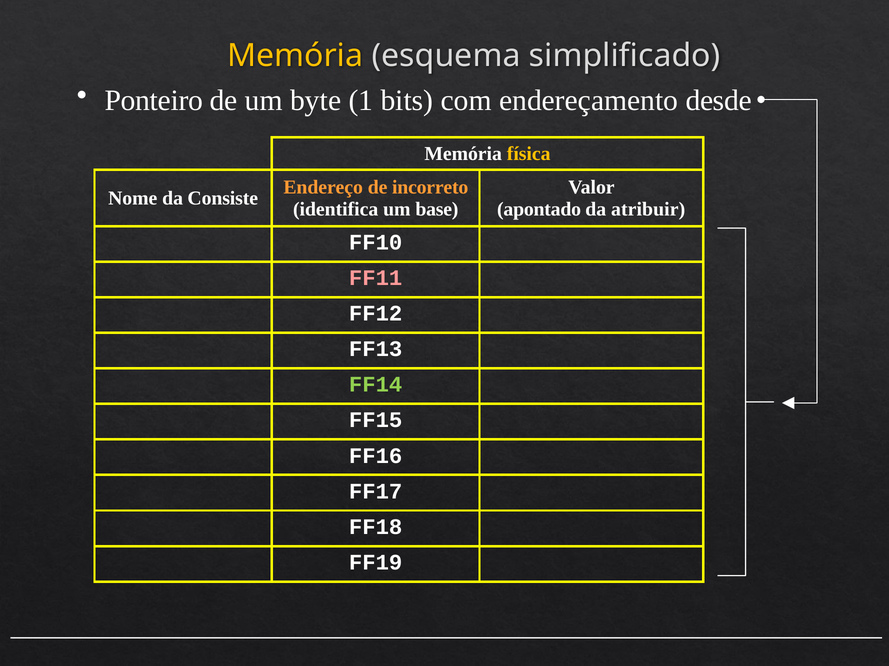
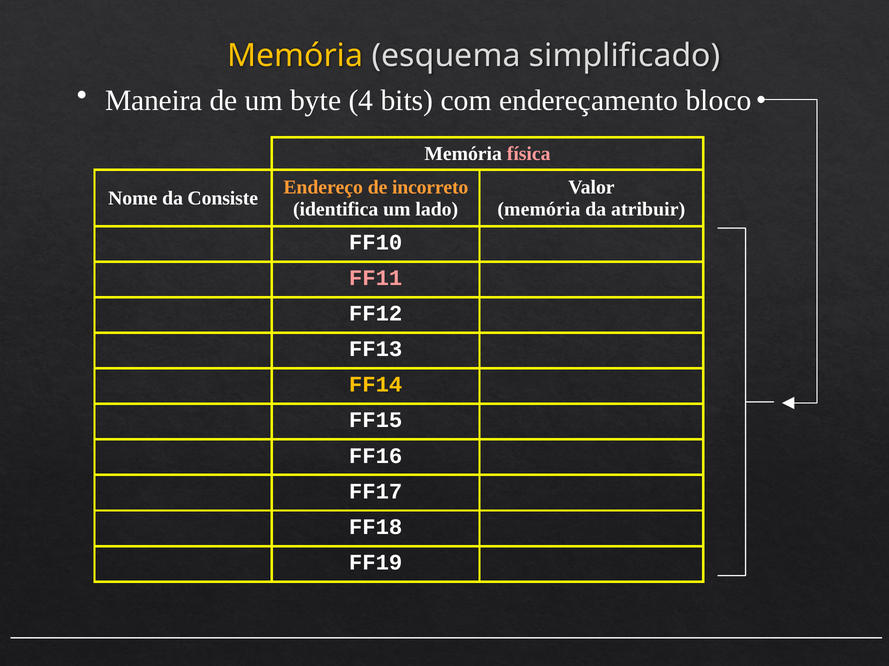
Ponteiro: Ponteiro -> Maneira
1: 1 -> 4
desde: desde -> bloco
física colour: yellow -> pink
base: base -> lado
apontado at (539, 209): apontado -> memória
FF14 colour: light green -> yellow
